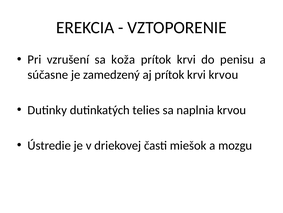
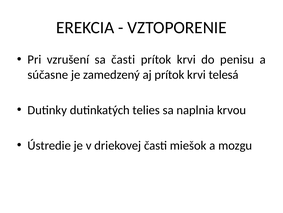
sa koža: koža -> časti
krvi krvou: krvou -> telesá
